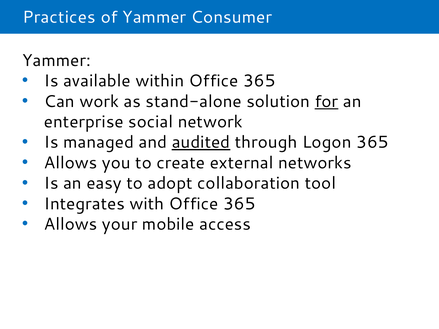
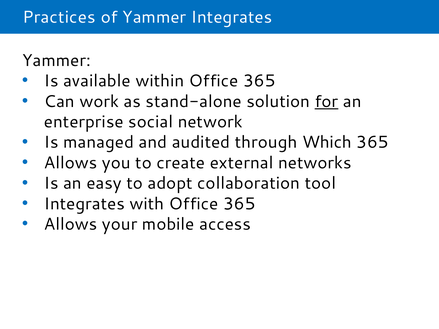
Yammer Consumer: Consumer -> Integrates
audited underline: present -> none
Logon: Logon -> Which
